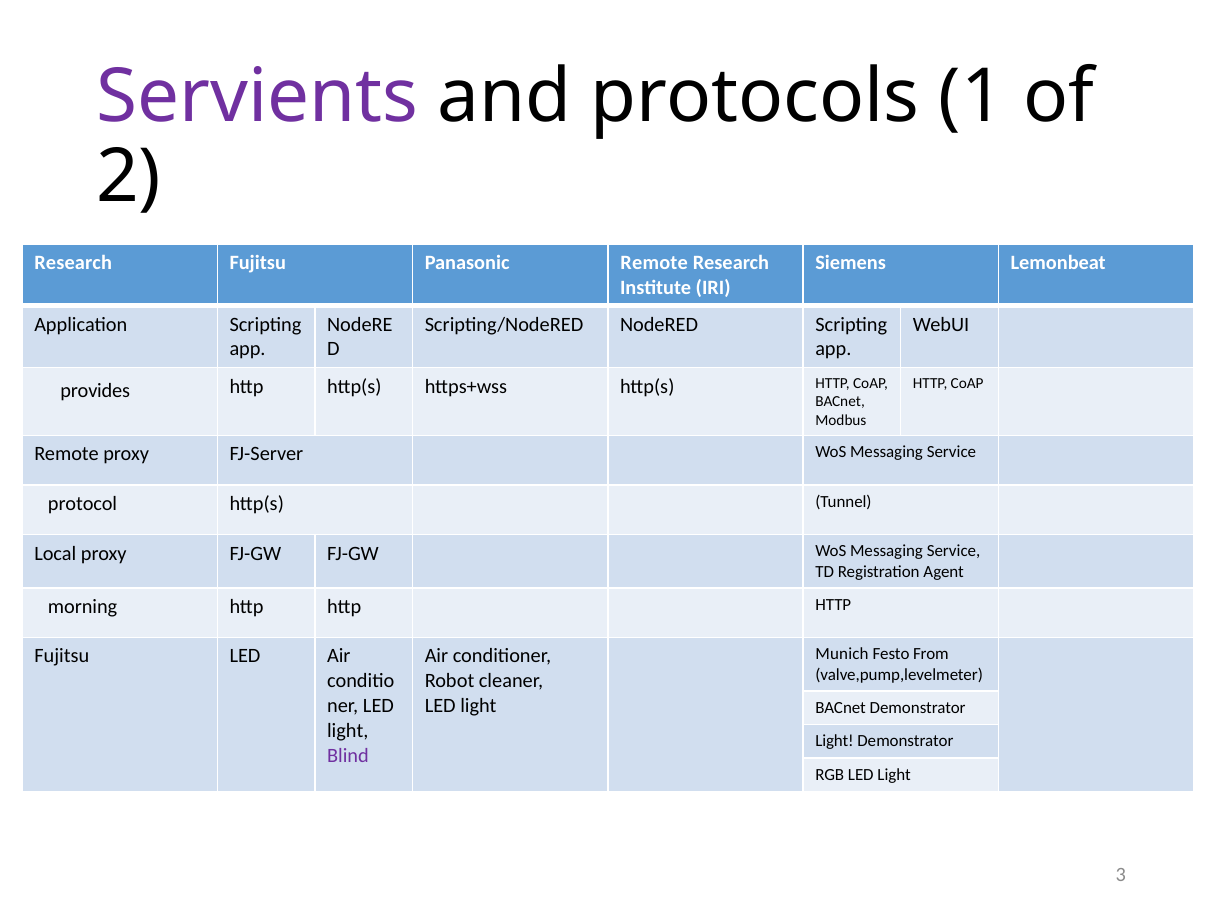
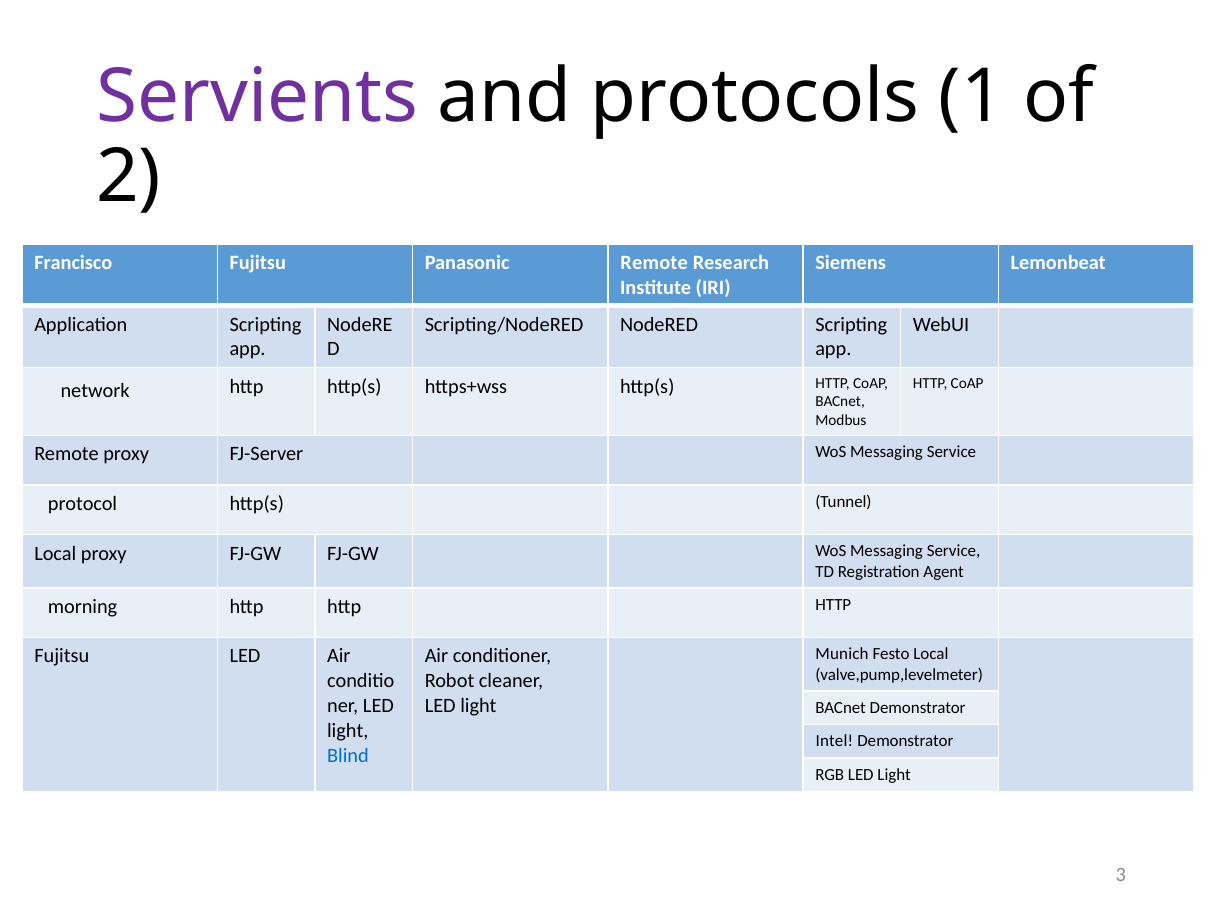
Research at (73, 263): Research -> Francisco
provides: provides -> network
Festo From: From -> Local
Light at (835, 741): Light -> Intel
Blind colour: purple -> blue
